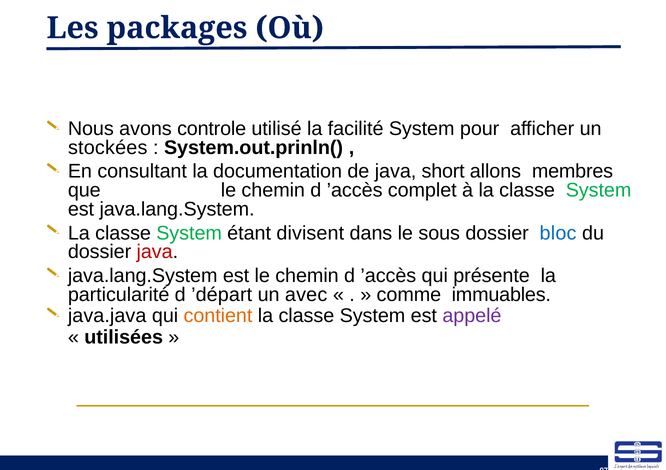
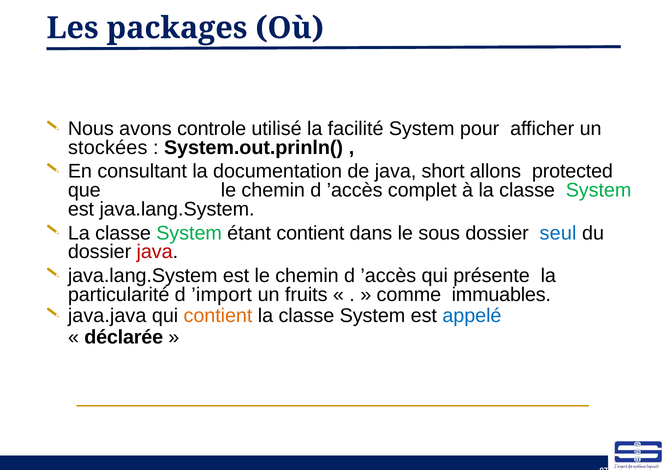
membres: membres -> protected
étant divisent: divisent -> contient
bloc: bloc -> seul
’départ: ’départ -> ’import
avec: avec -> fruits
appelé colour: purple -> blue
utilisées: utilisées -> déclarée
